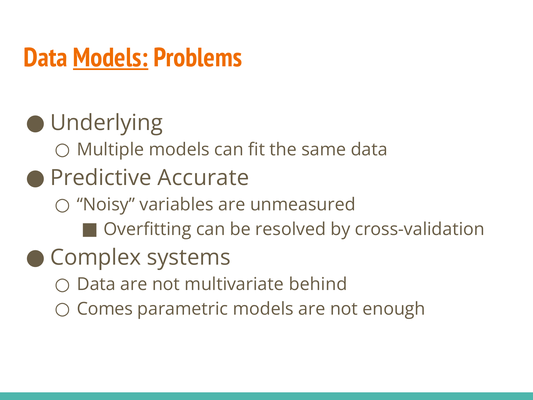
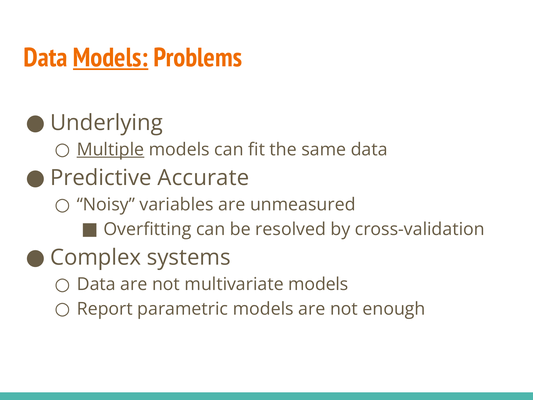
Multiple underline: none -> present
multivariate behind: behind -> models
Comes: Comes -> Report
